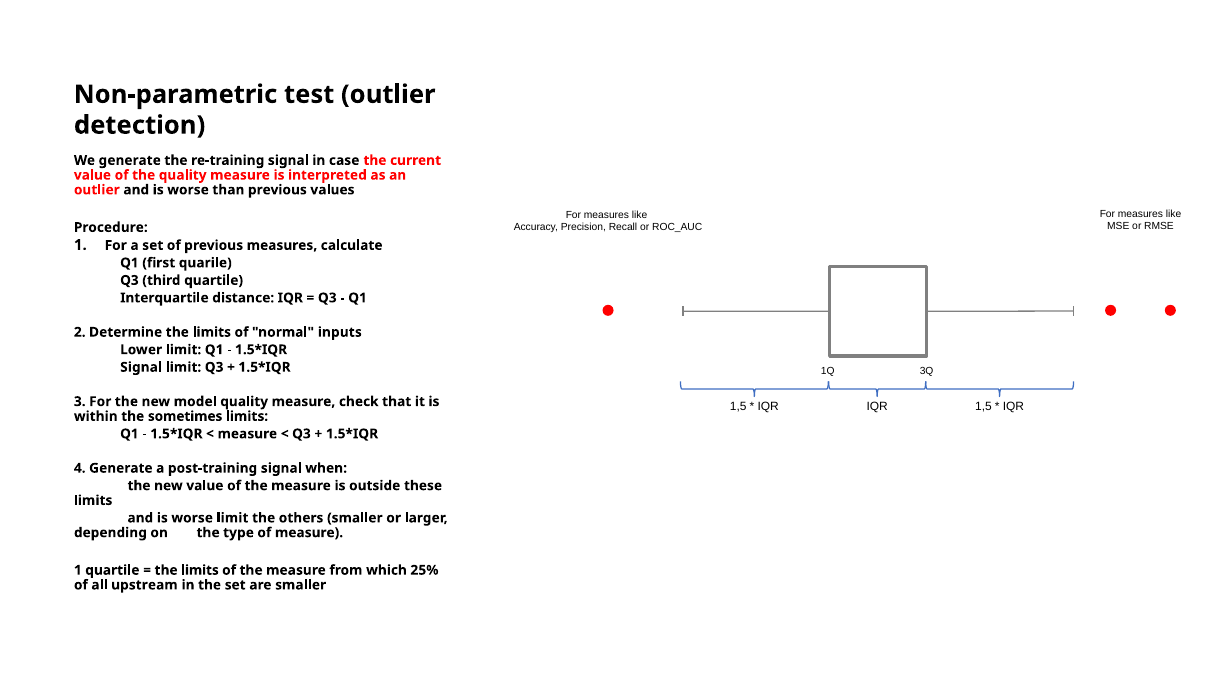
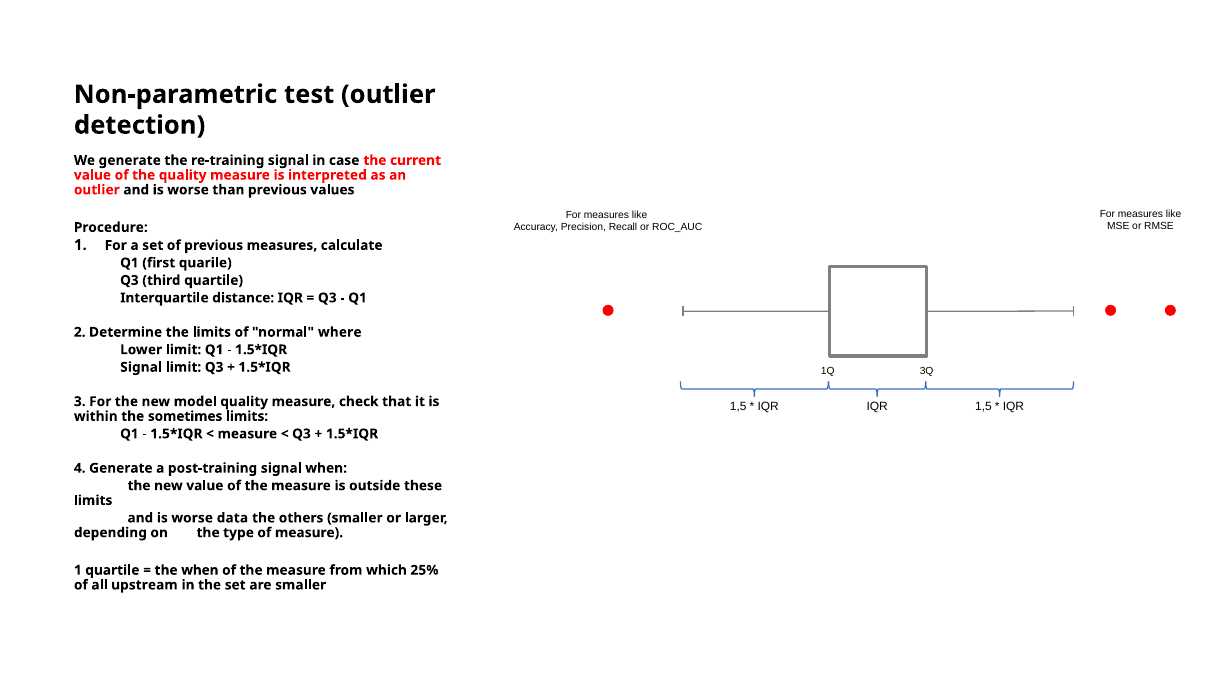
inputs: inputs -> where
worse limit: limit -> data
limits at (200, 570): limits -> when
